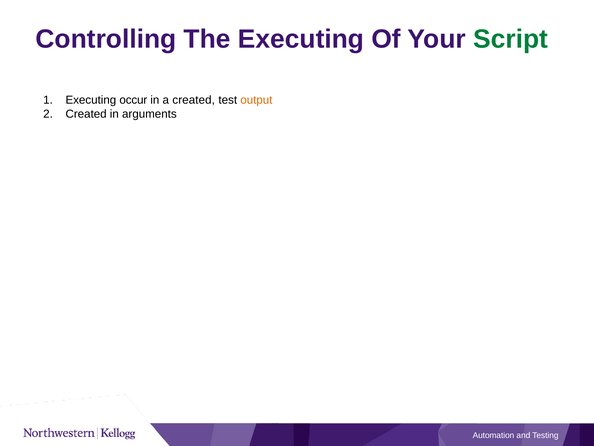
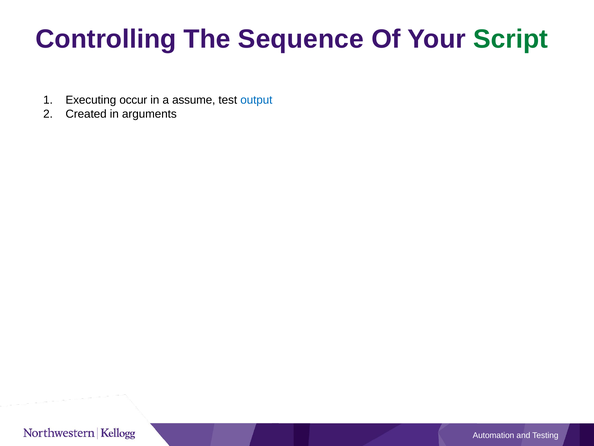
The Executing: Executing -> Sequence
a created: created -> assume
output colour: orange -> blue
